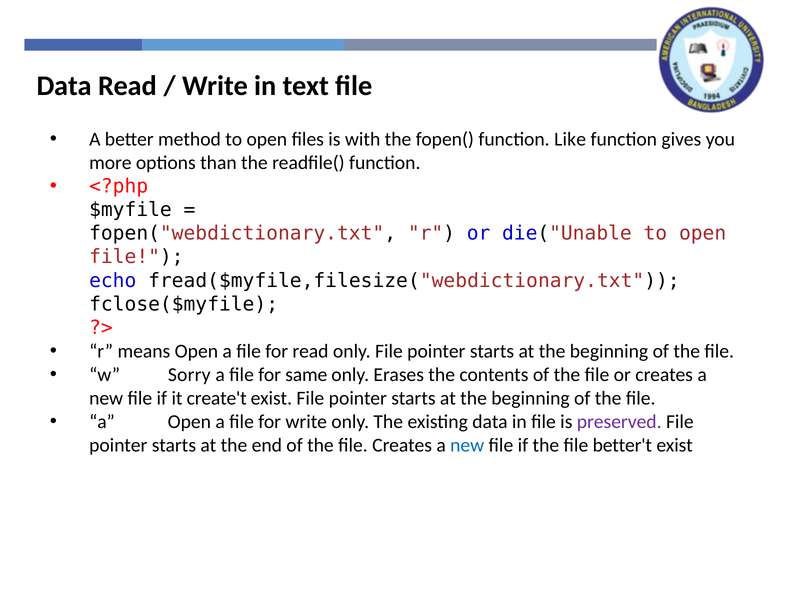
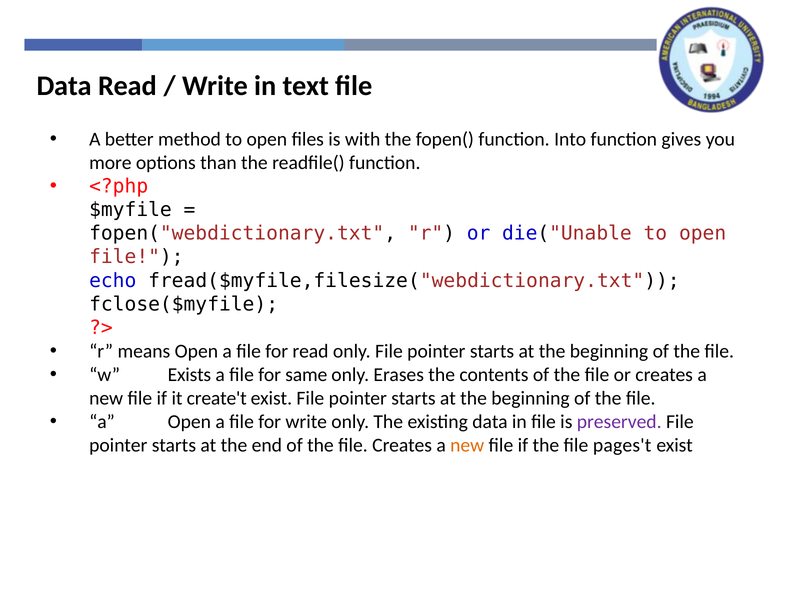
Like: Like -> Into
Sorry: Sorry -> Exists
new at (467, 445) colour: blue -> orange
better't: better't -> pages't
